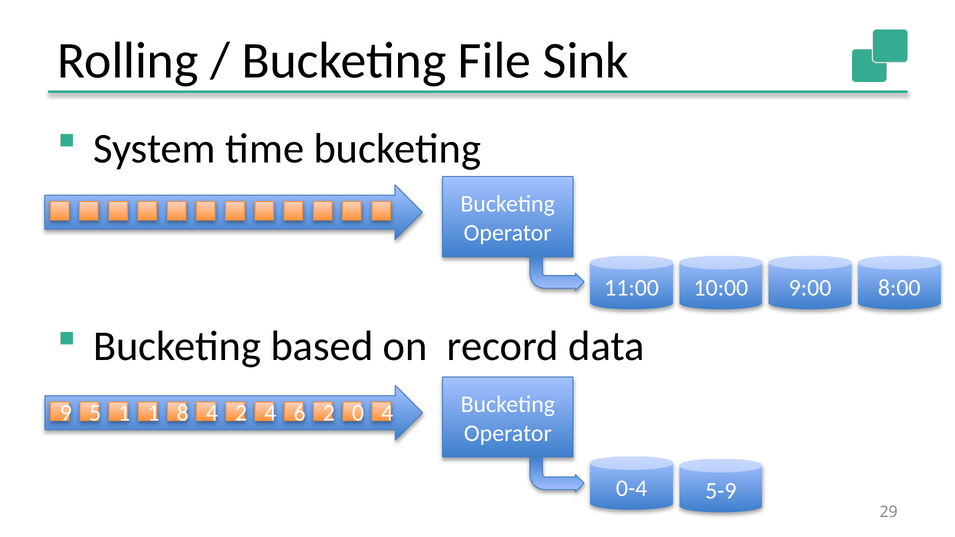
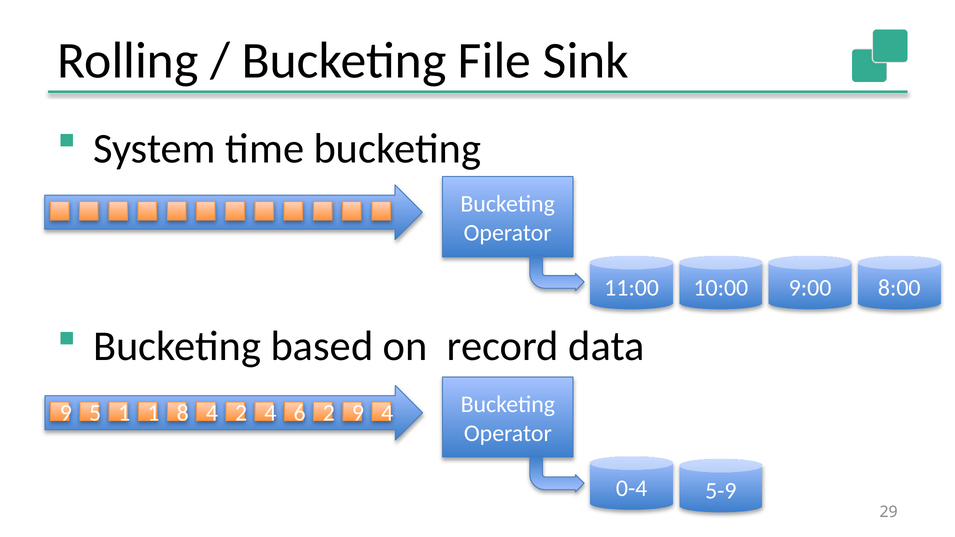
2 0: 0 -> 9
